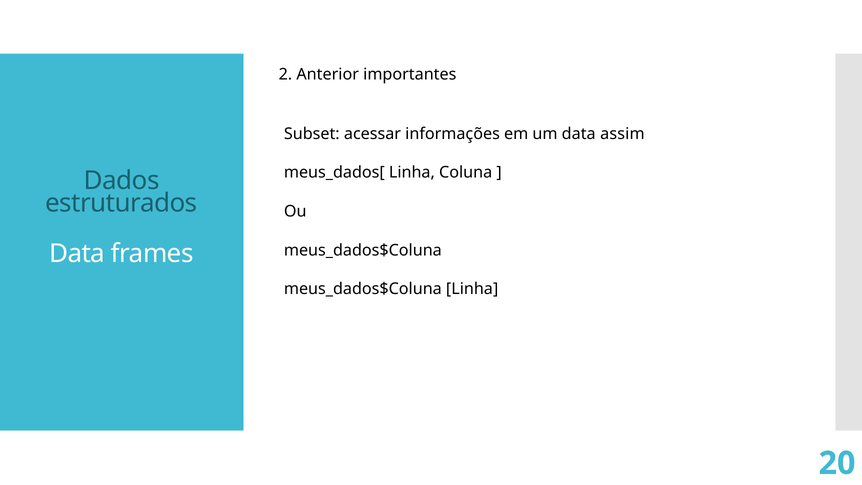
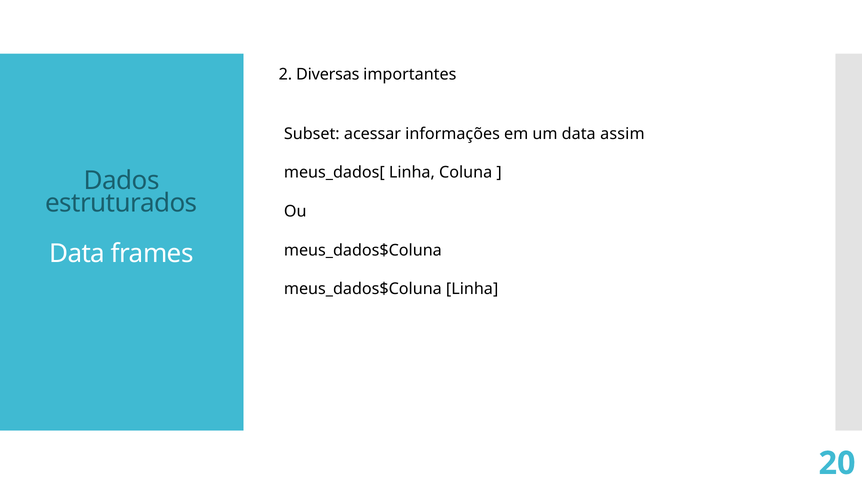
Anterior: Anterior -> Diversas
